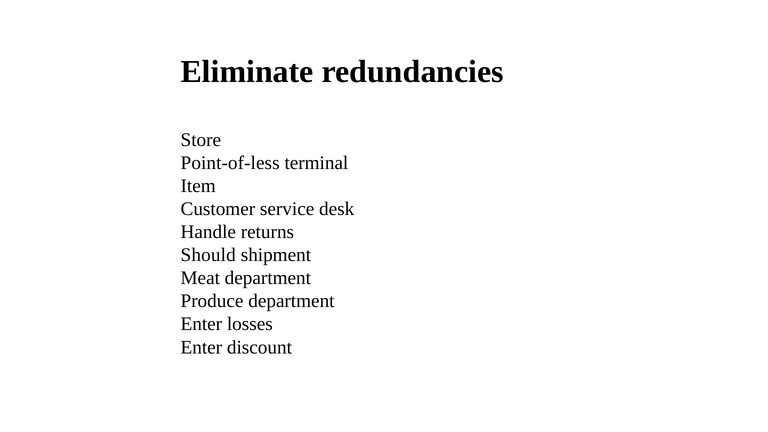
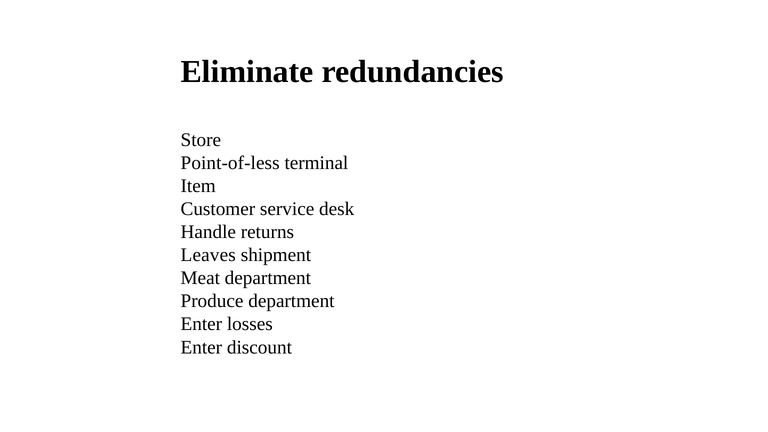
Should: Should -> Leaves
